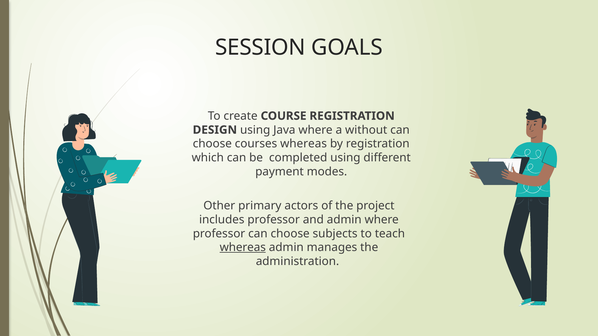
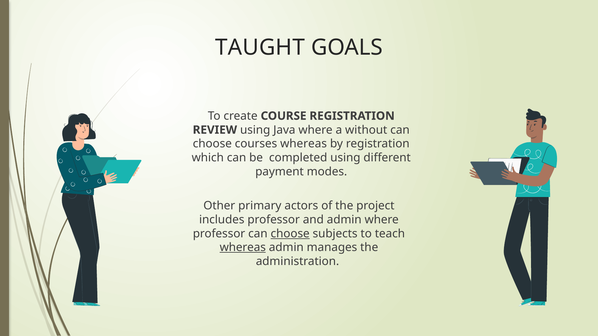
SESSION: SESSION -> TAUGHT
DESIGN: DESIGN -> REVIEW
choose at (290, 234) underline: none -> present
